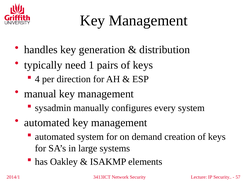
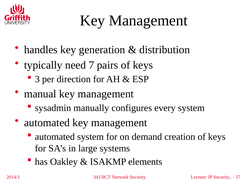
1: 1 -> 7
4: 4 -> 3
